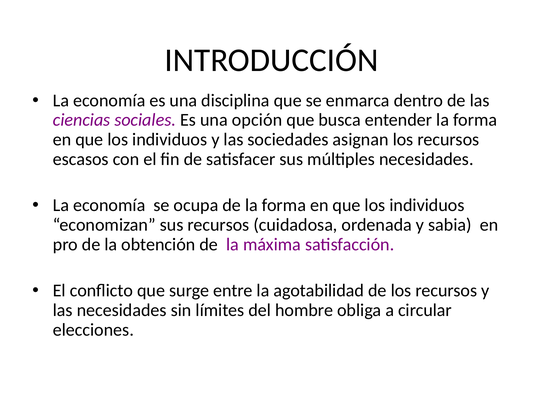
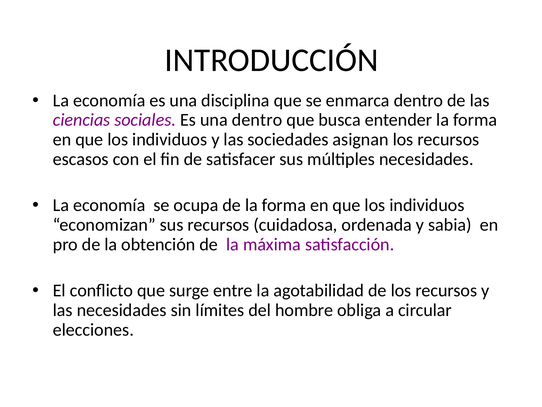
una opción: opción -> dentro
